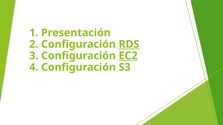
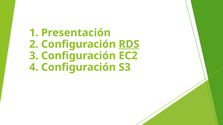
EC2 underline: present -> none
